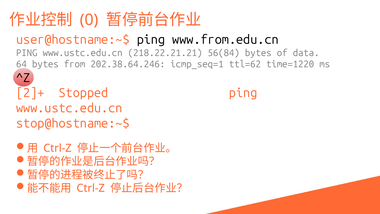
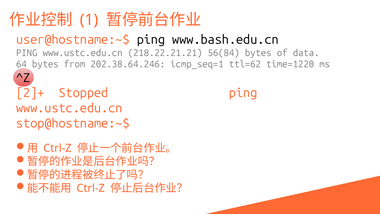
0: 0 -> 1
www.from.edu.cn: www.from.edu.cn -> www.bash.edu.cn
